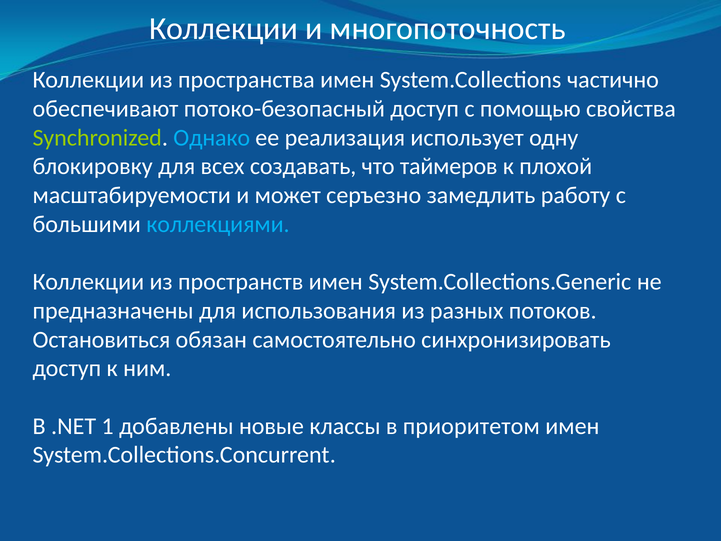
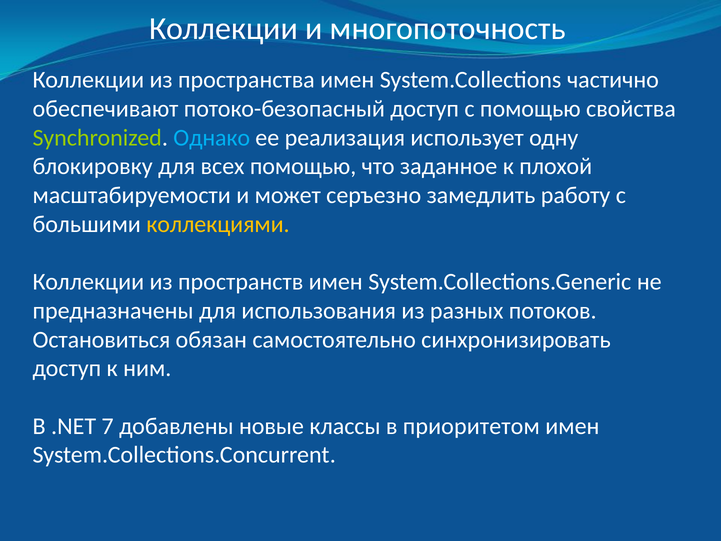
всех создавать: создавать -> помощью
таймеров: таймеров -> заданное
коллекциями colour: light blue -> yellow
1: 1 -> 7
